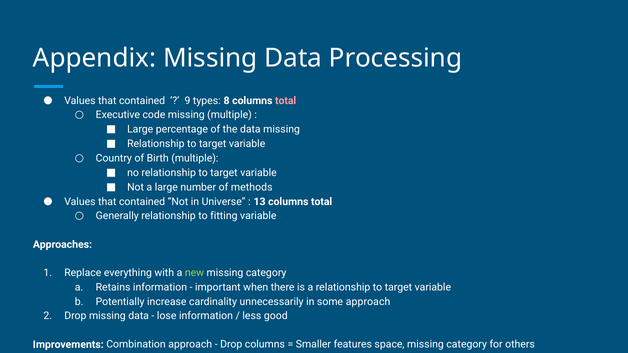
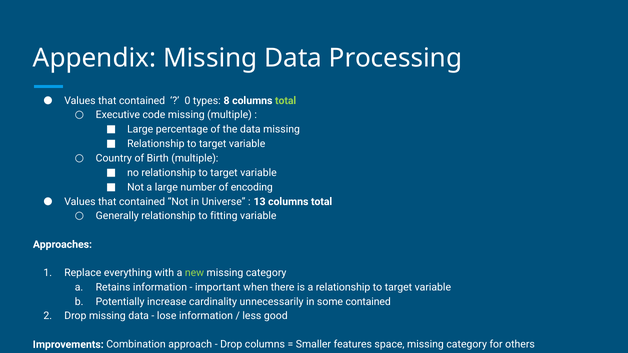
9: 9 -> 0
total at (286, 101) colour: pink -> light green
methods: methods -> encoding
some approach: approach -> contained
